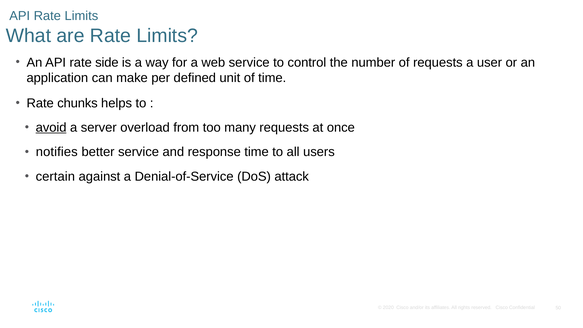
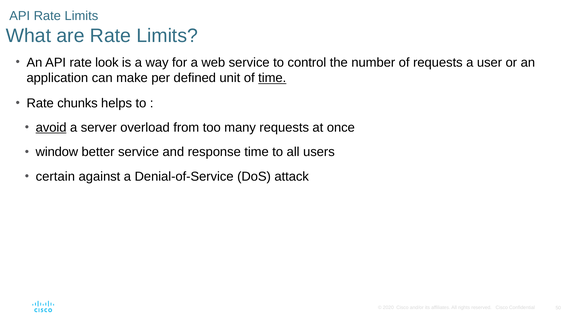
side: side -> look
time at (272, 78) underline: none -> present
notifies: notifies -> window
